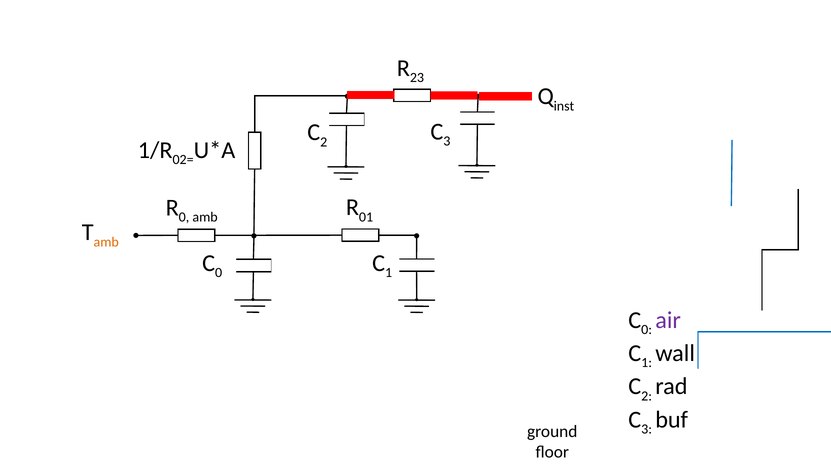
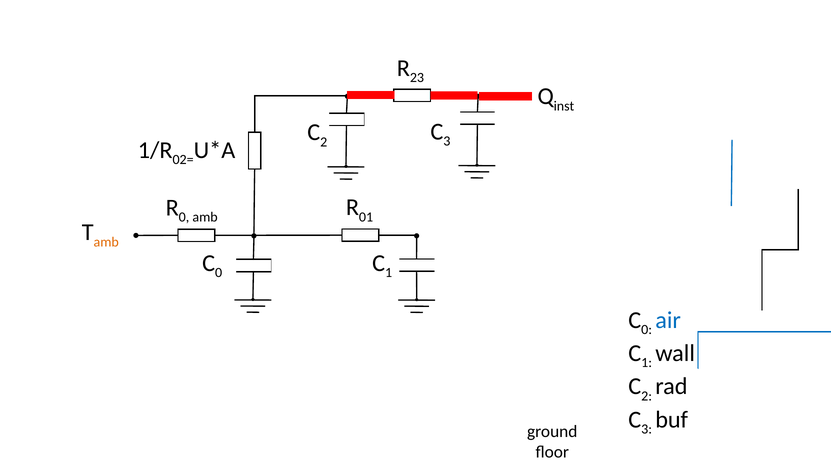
air colour: purple -> blue
